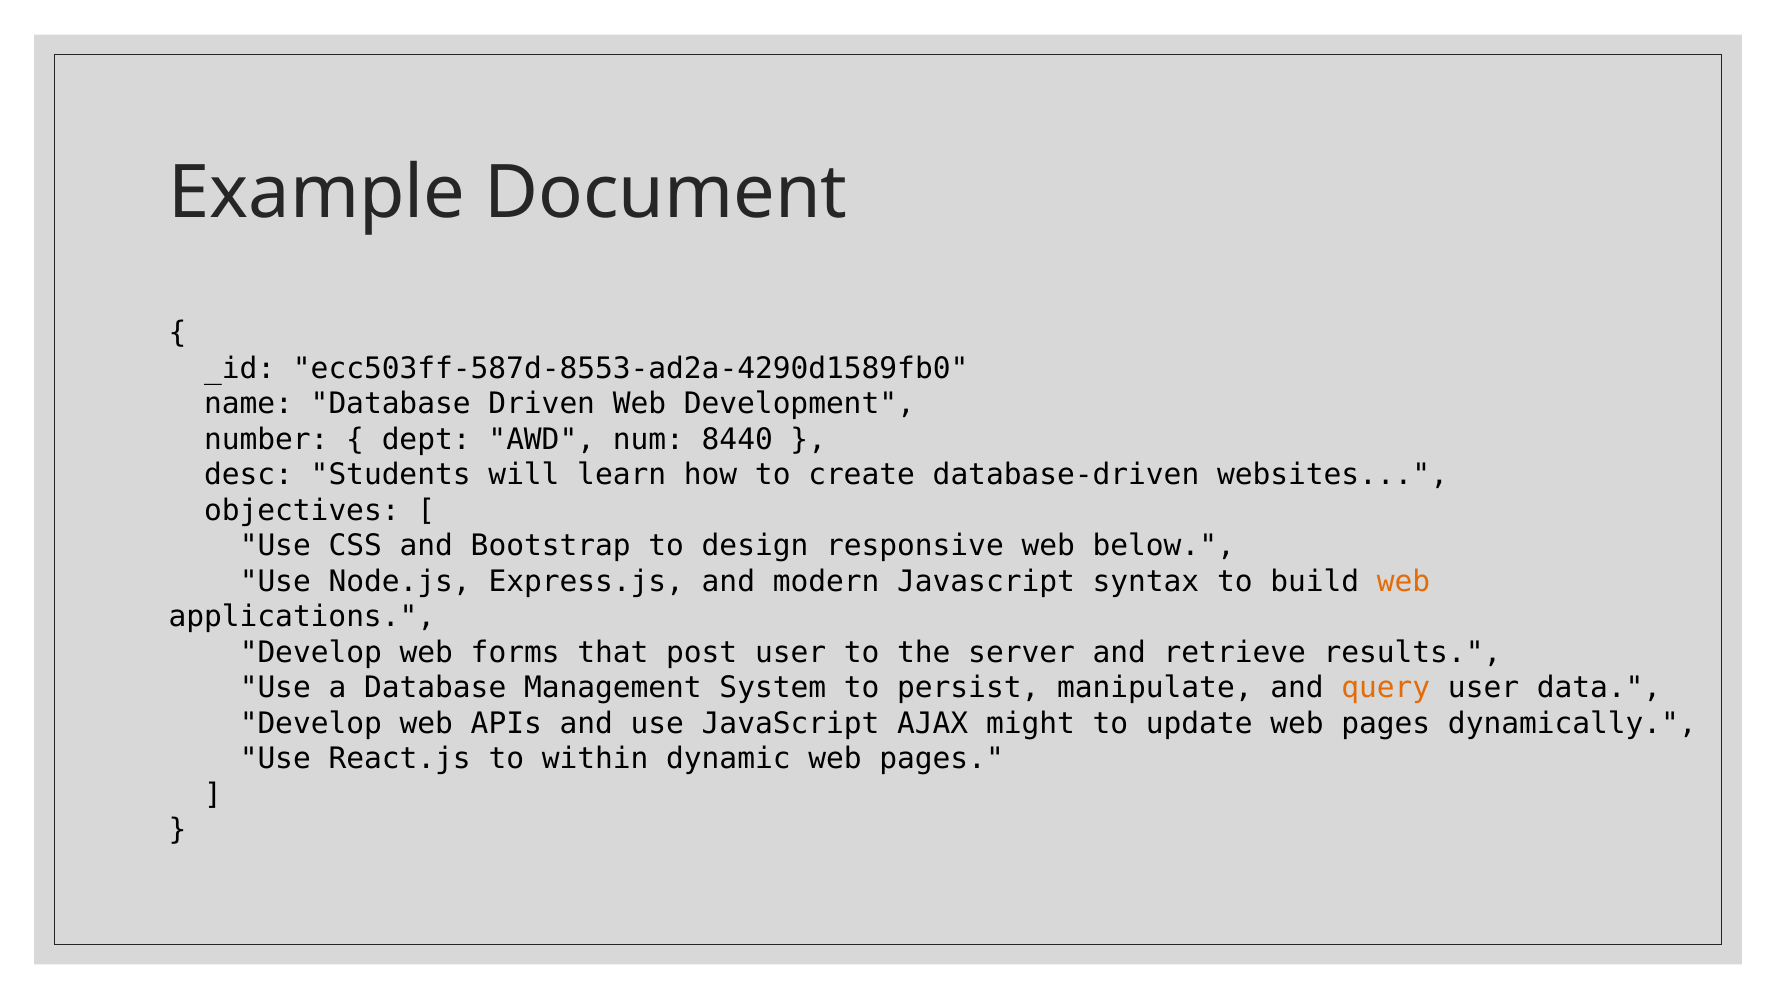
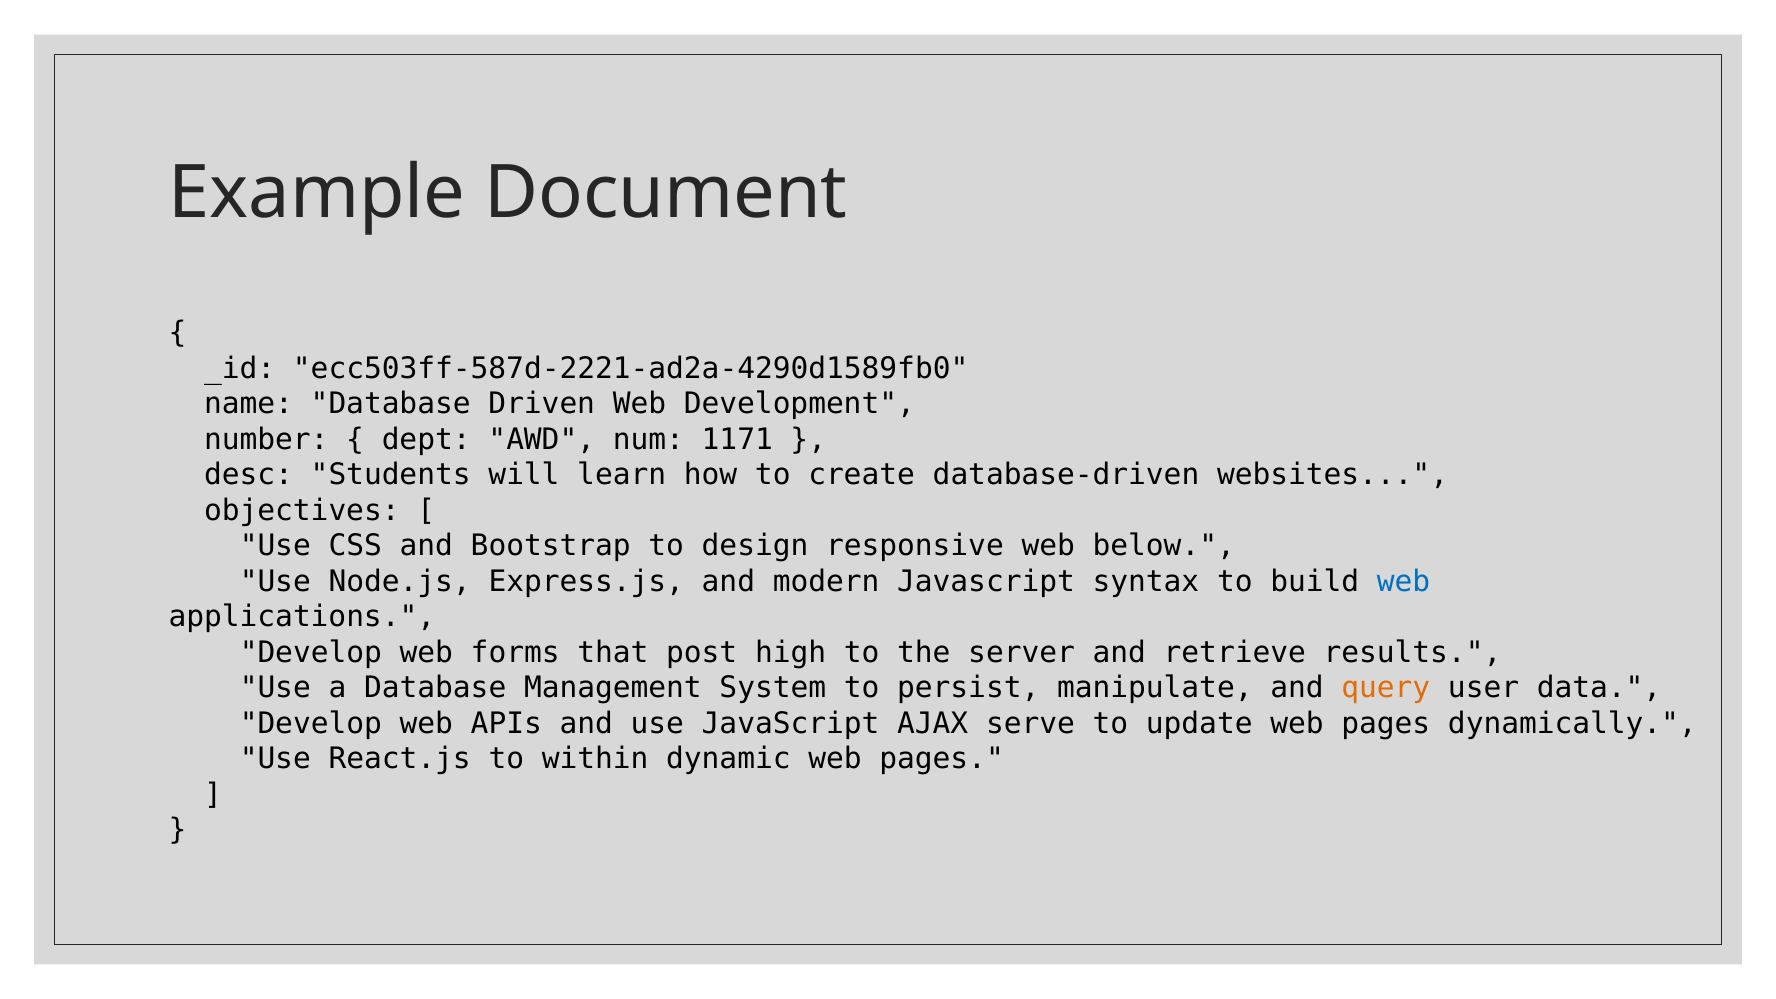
ecc503ff-587d-8553-ad2a-4290d1589fb0: ecc503ff-587d-8553-ad2a-4290d1589fb0 -> ecc503ff-587d-2221-ad2a-4290d1589fb0
8440: 8440 -> 1171
web at (1404, 581) colour: orange -> blue
post user: user -> high
might: might -> serve
